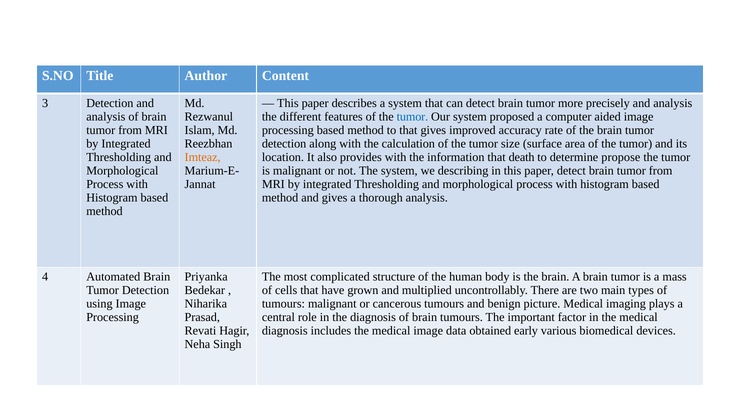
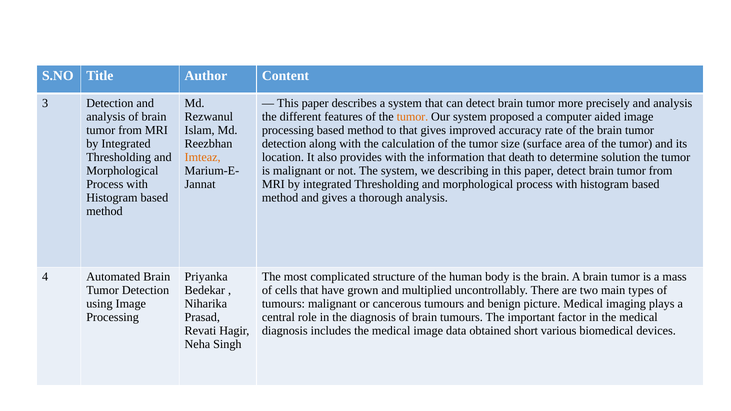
tumor at (412, 117) colour: blue -> orange
propose: propose -> solution
early: early -> short
